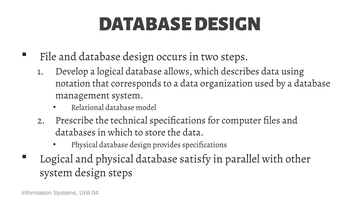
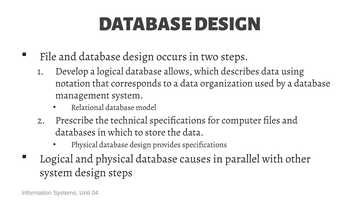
satisfy: satisfy -> causes
